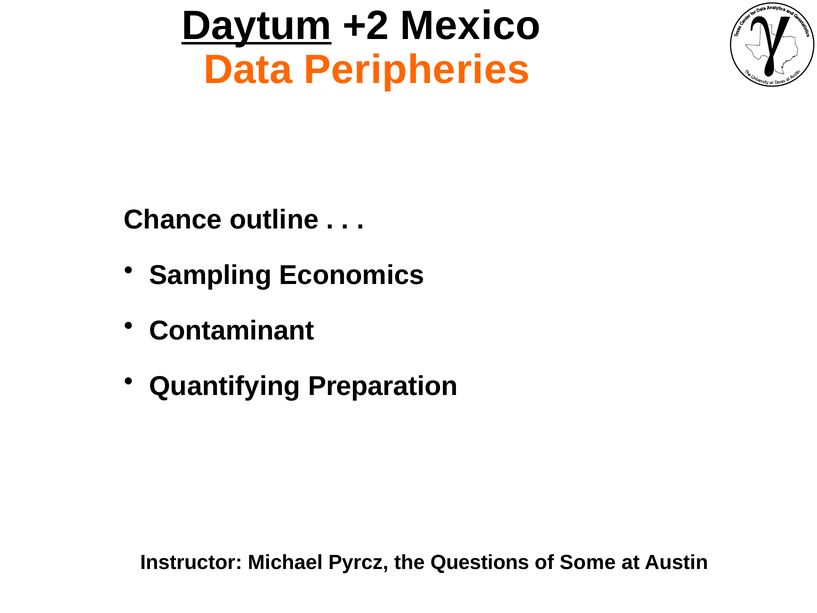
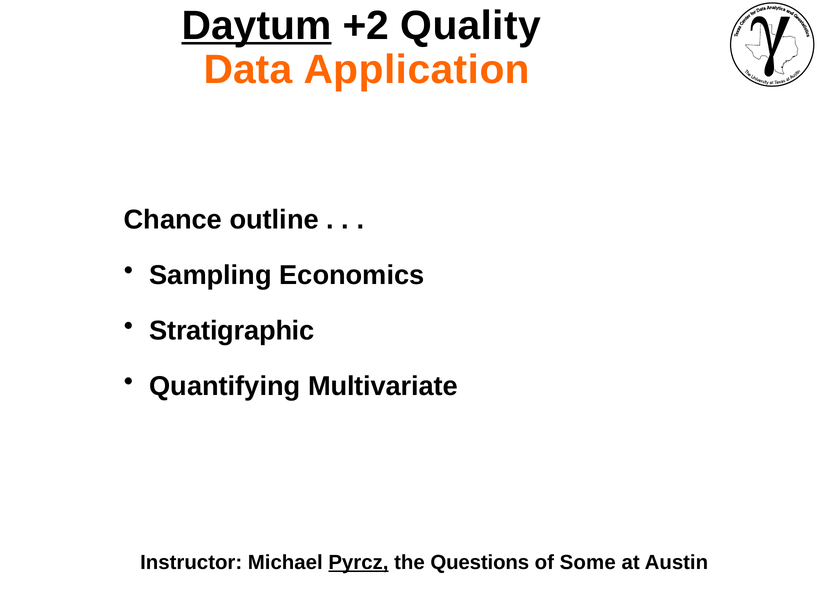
Mexico: Mexico -> Quality
Peripheries: Peripheries -> Application
Contaminant: Contaminant -> Stratigraphic
Preparation: Preparation -> Multivariate
Pyrcz underline: none -> present
